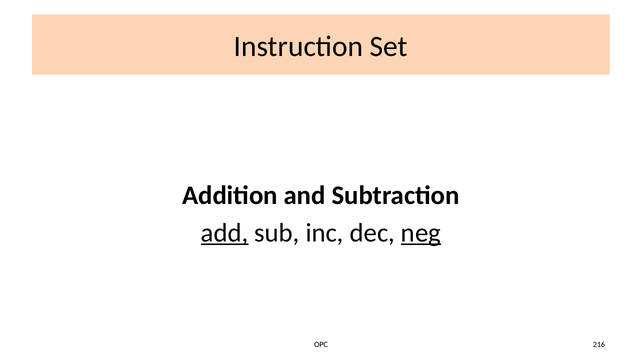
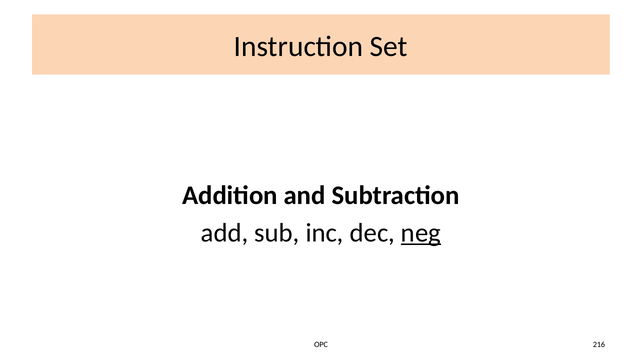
add underline: present -> none
